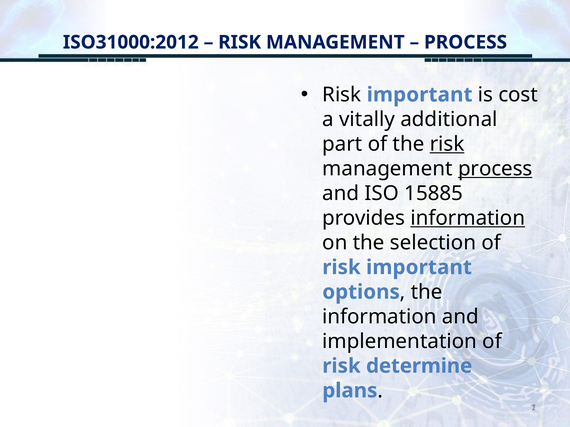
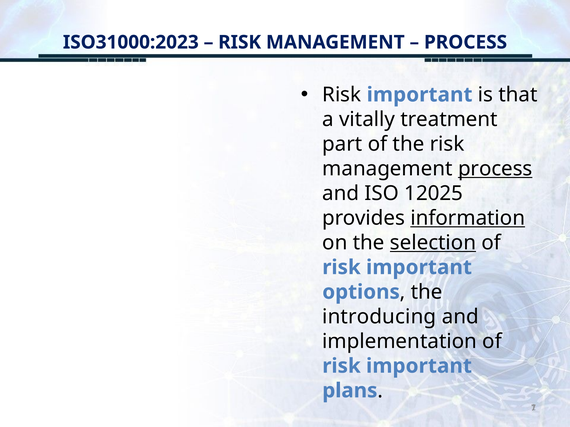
ISO31000:2012: ISO31000:2012 -> ISO31000:2023
cost: cost -> that
additional: additional -> treatment
risk at (447, 144) underline: present -> none
15885: 15885 -> 12025
selection underline: none -> present
information at (379, 317): information -> introducing
determine at (419, 366): determine -> important
